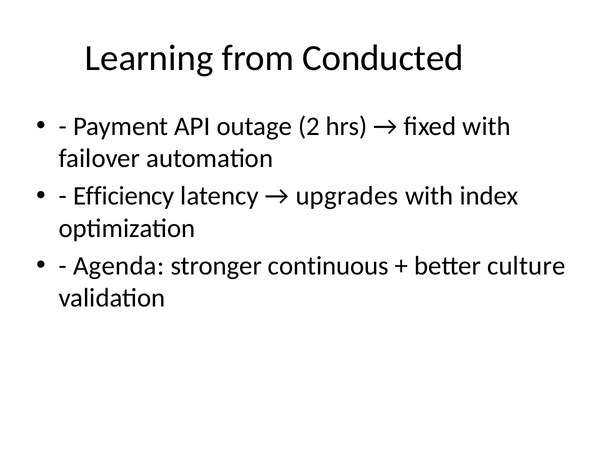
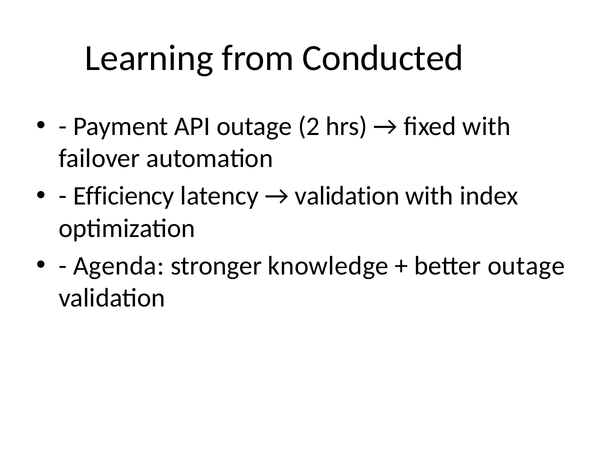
upgrades at (347, 196): upgrades -> validation
continuous: continuous -> knowledge
better culture: culture -> outage
